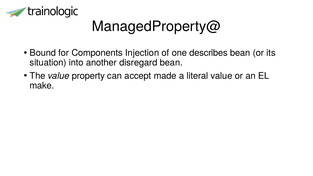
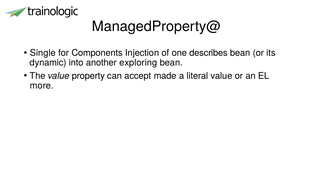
Bound: Bound -> Single
situation: situation -> dynamic
disregard: disregard -> exploring
make: make -> more
